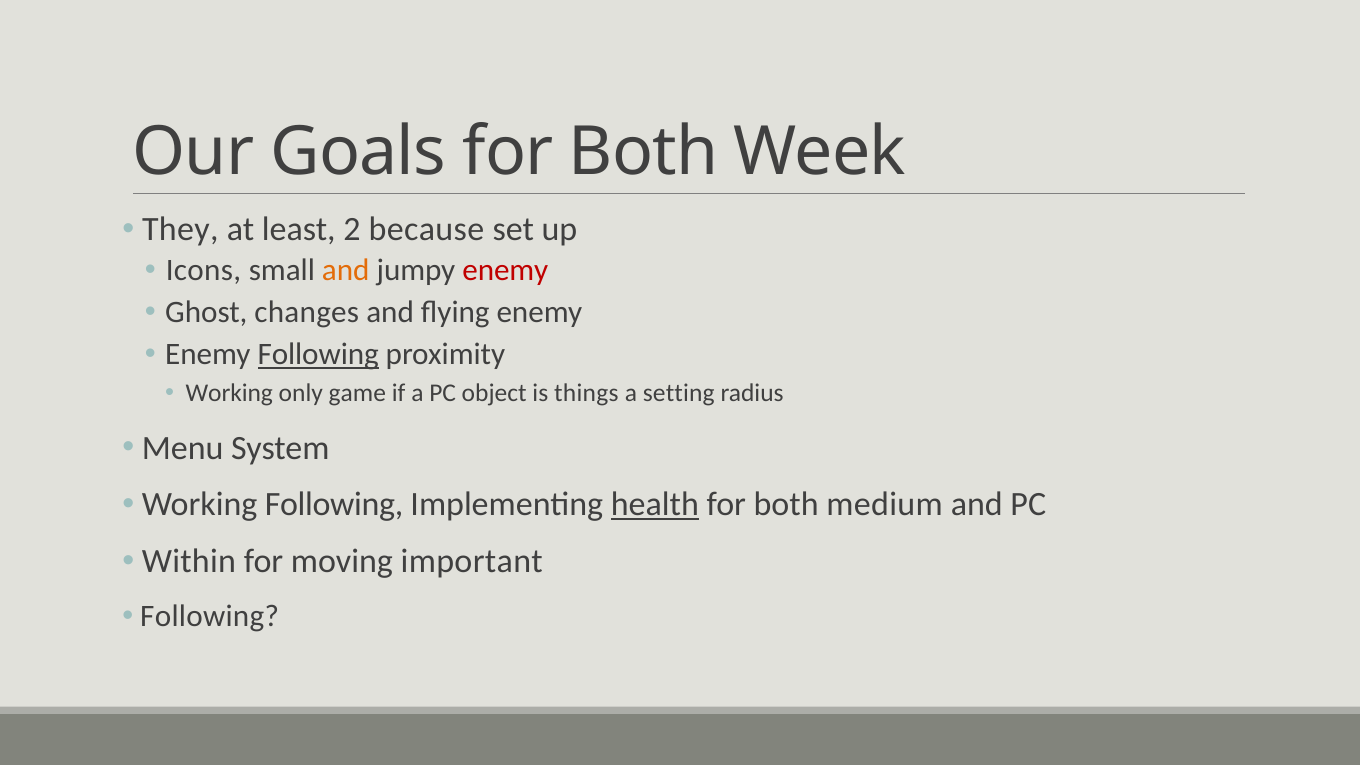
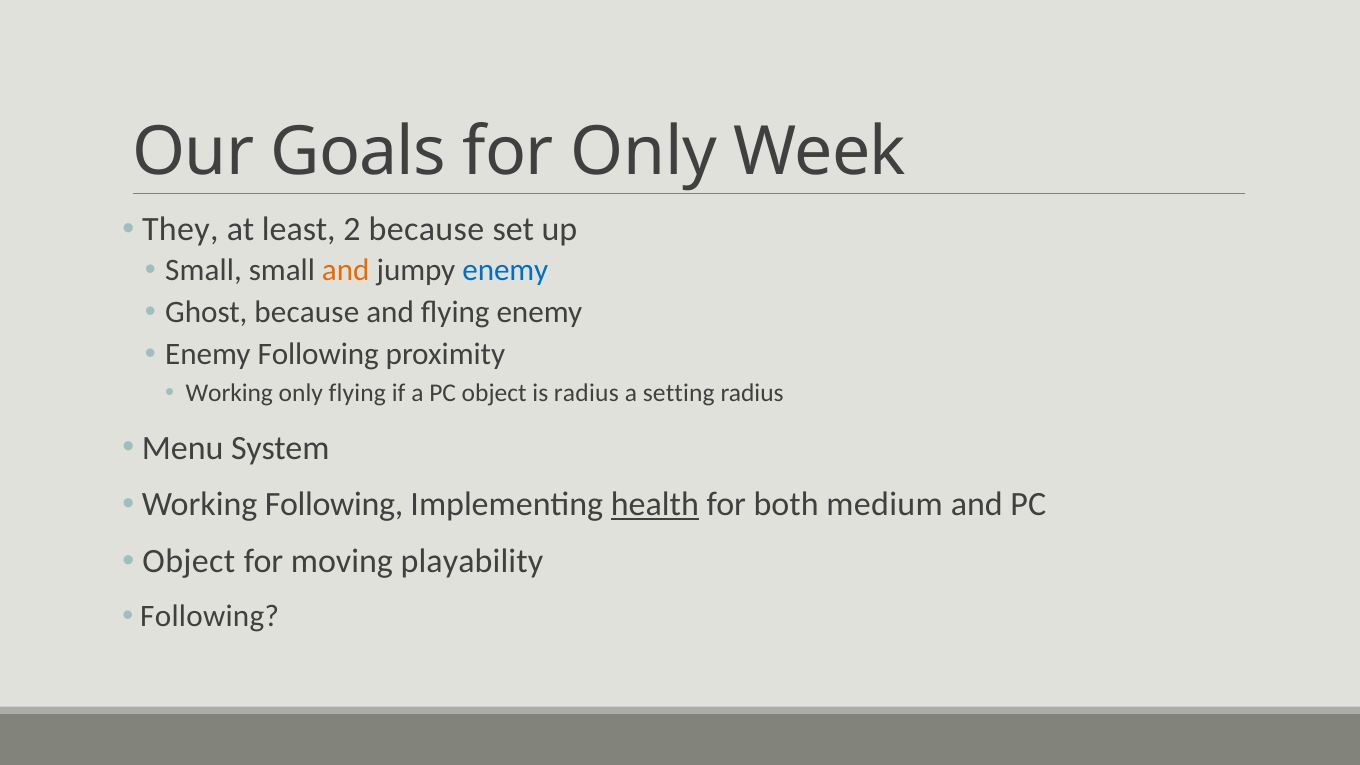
Goals for Both: Both -> Only
Icons at (203, 270): Icons -> Small
enemy at (505, 270) colour: red -> blue
Ghost changes: changes -> because
Following at (318, 354) underline: present -> none
only game: game -> flying
is things: things -> radius
Within at (189, 561): Within -> Object
important: important -> playability
